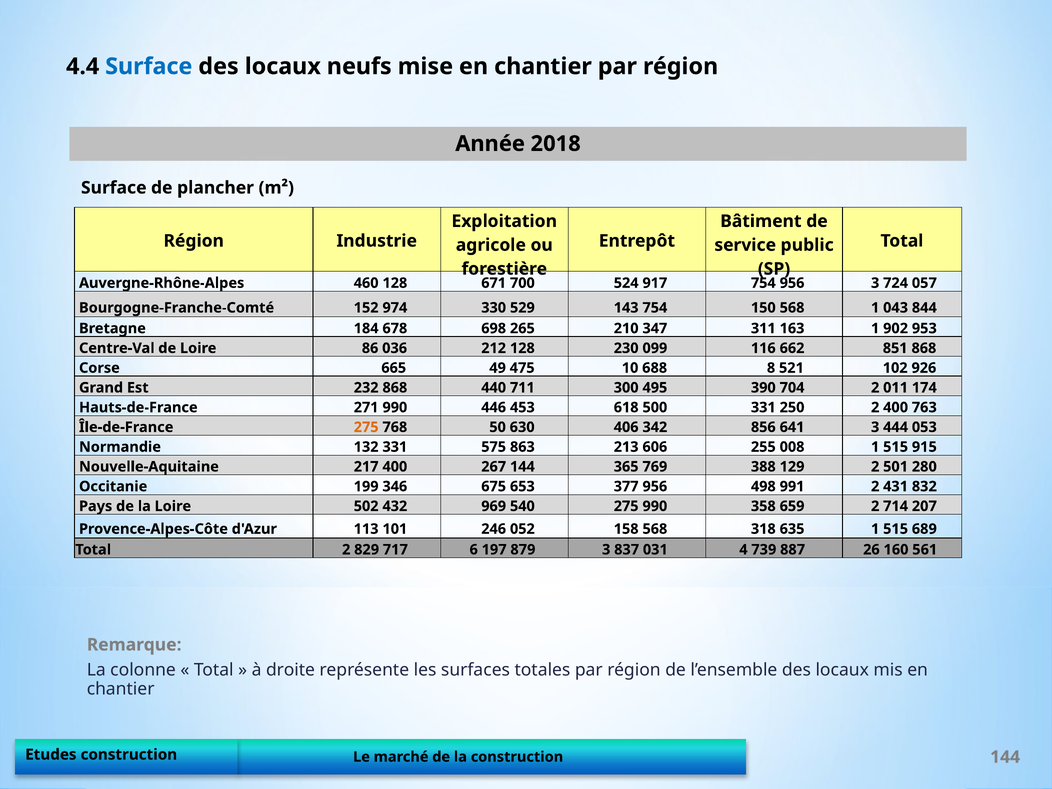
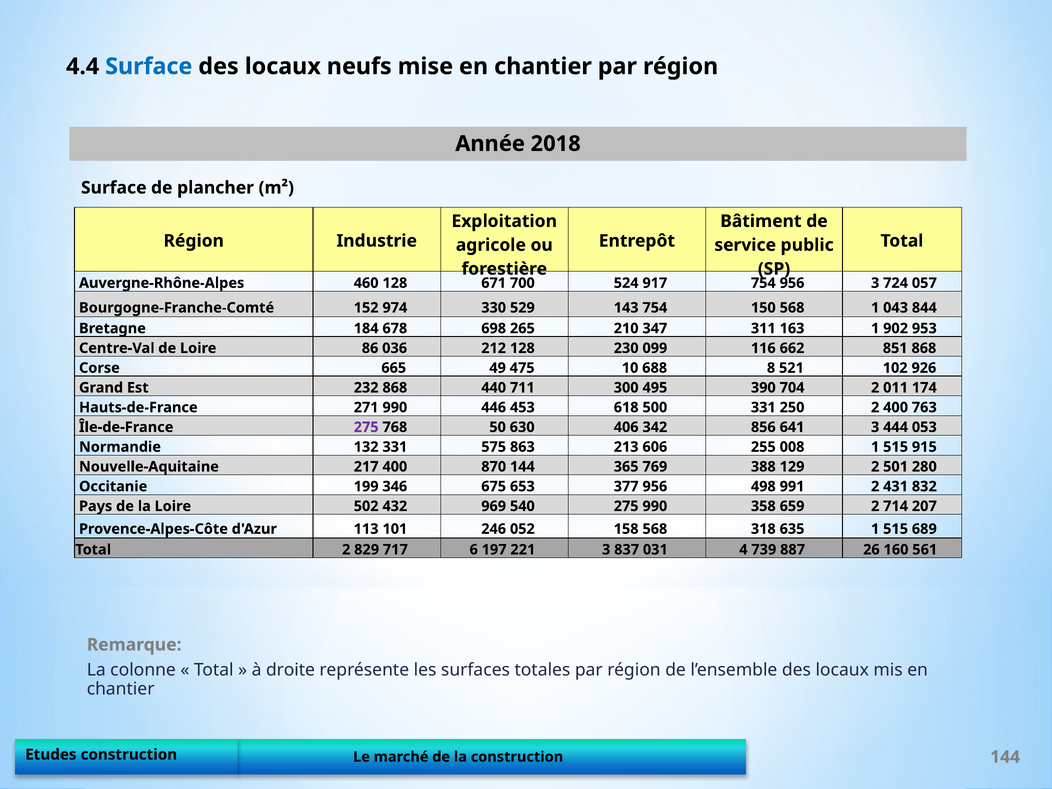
275 at (366, 427) colour: orange -> purple
267: 267 -> 870
879: 879 -> 221
